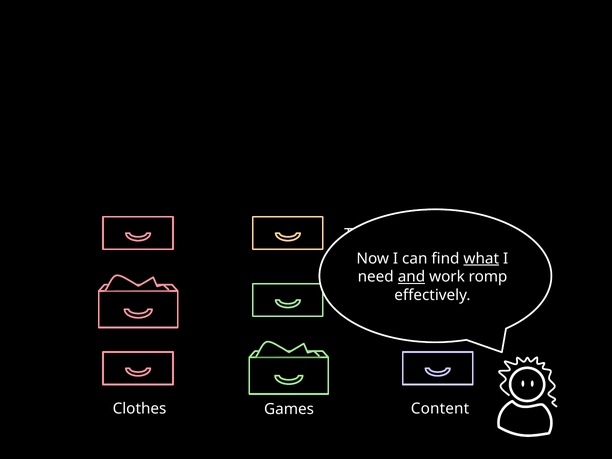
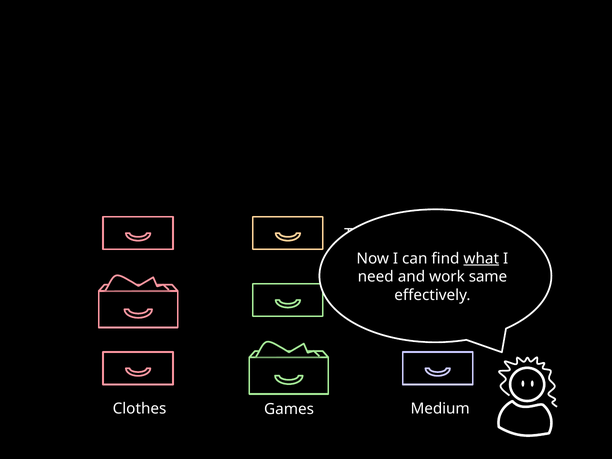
and underline: present -> none
romp: romp -> same
Content: Content -> Medium
